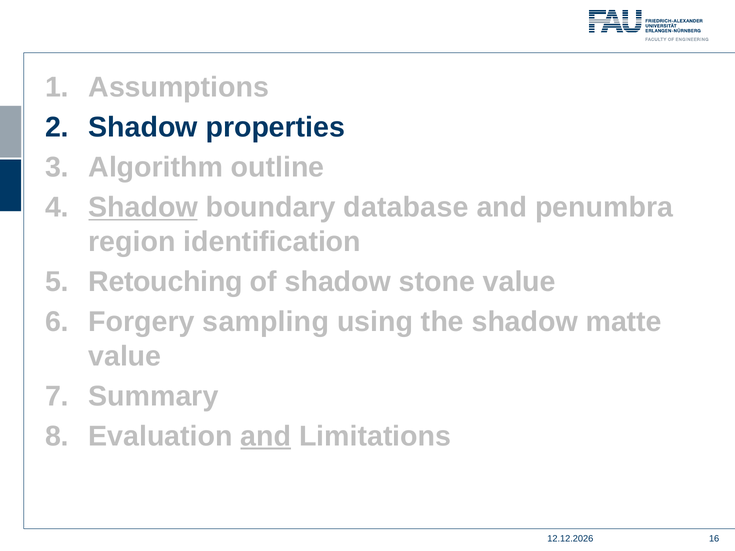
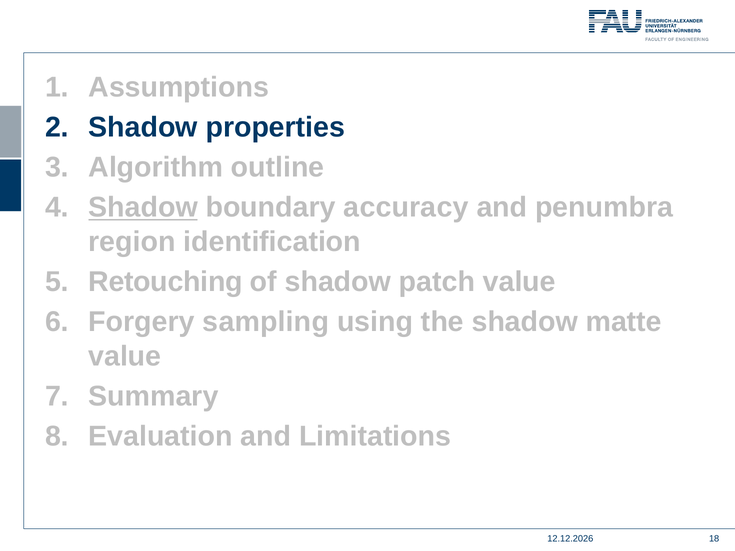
database: database -> accuracy
stone: stone -> patch
and at (266, 436) underline: present -> none
16: 16 -> 18
